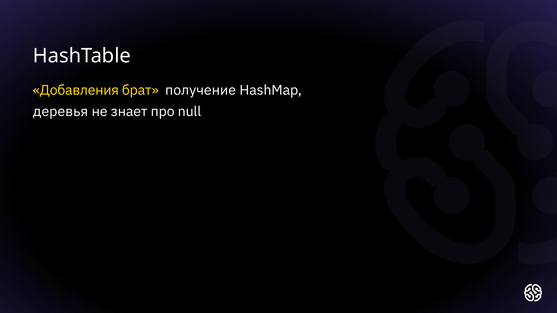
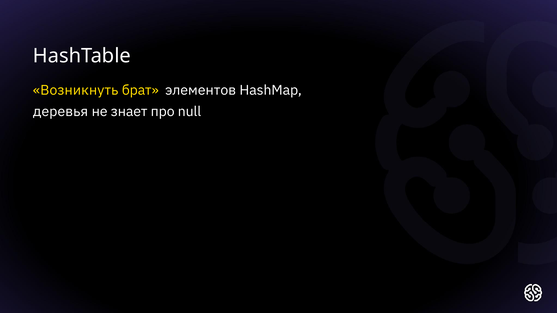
Добавления: Добавления -> Возникнуть
получение: получение -> элементов
